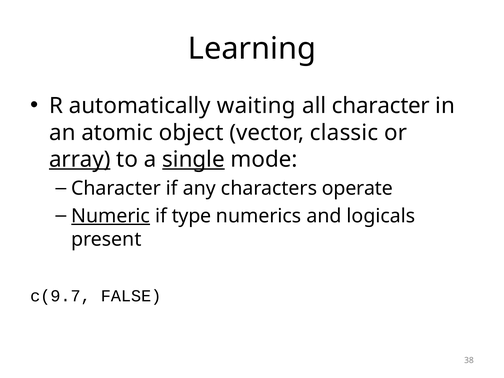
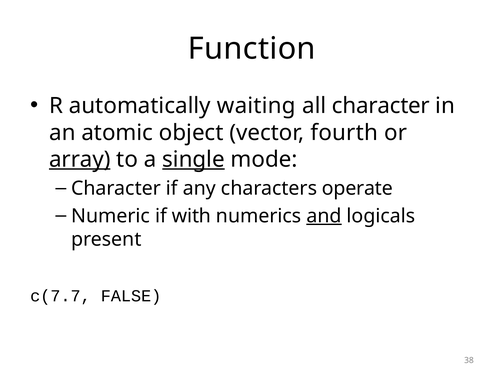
Learning: Learning -> Function
classic: classic -> fourth
Numeric underline: present -> none
type: type -> with
and underline: none -> present
c(9.7: c(9.7 -> c(7.7
